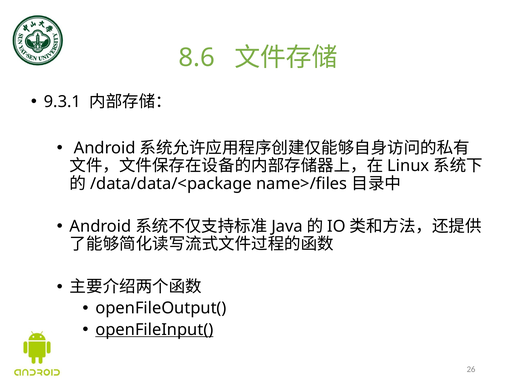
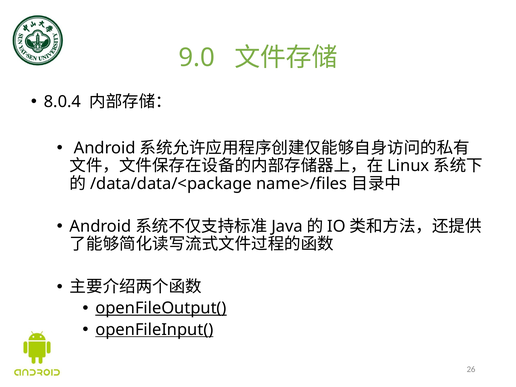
8.6: 8.6 -> 9.0
9.3.1: 9.3.1 -> 8.0.4
openFileOutput( underline: none -> present
